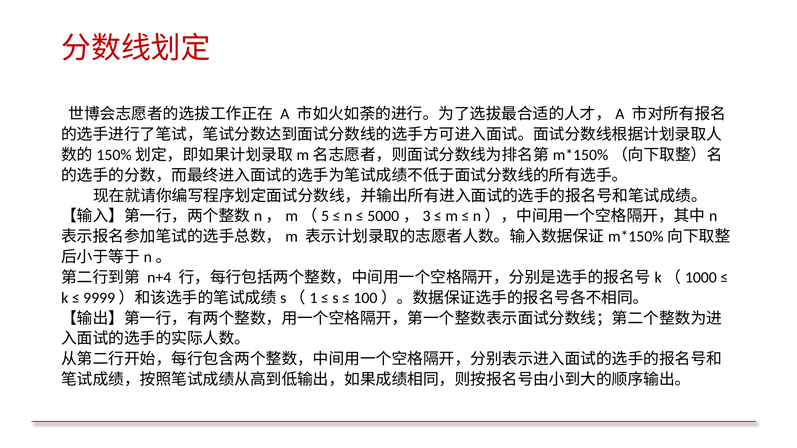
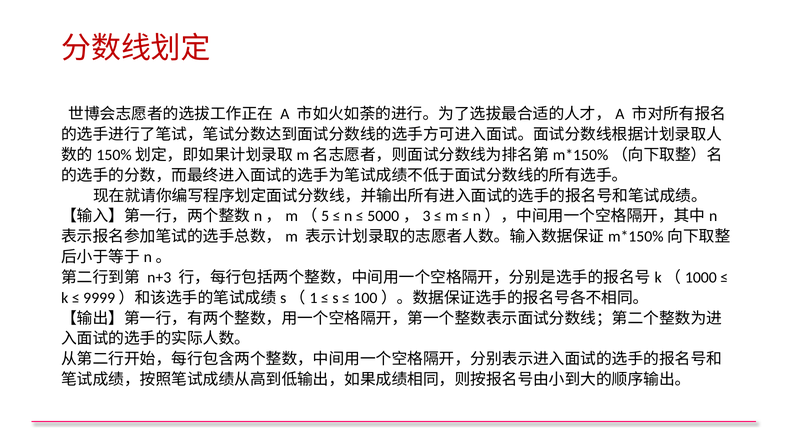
n+4: n+4 -> n+3
